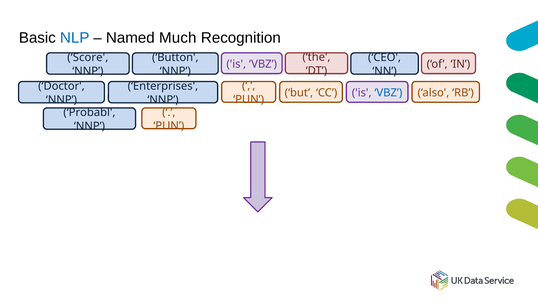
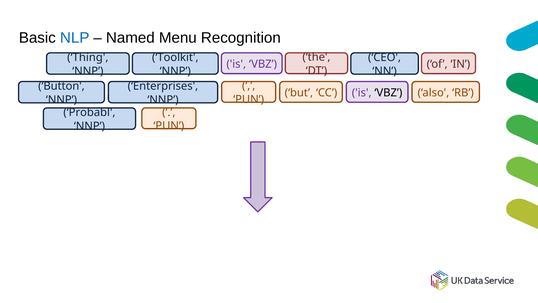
Much: Much -> Menu
Score: Score -> Thing
Button: Button -> Toolkit
Doctor: Doctor -> Button
VBZ at (388, 93) colour: blue -> black
